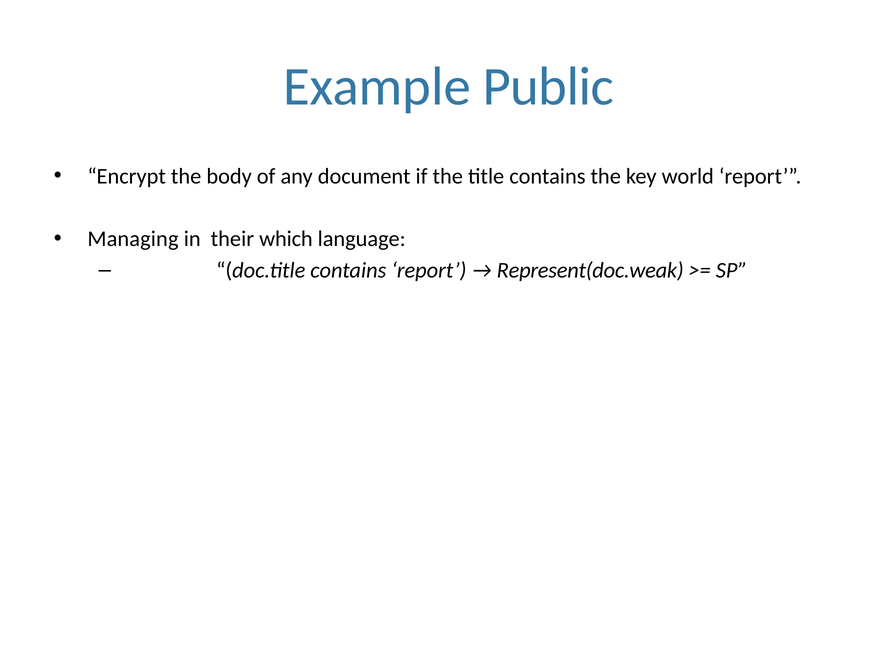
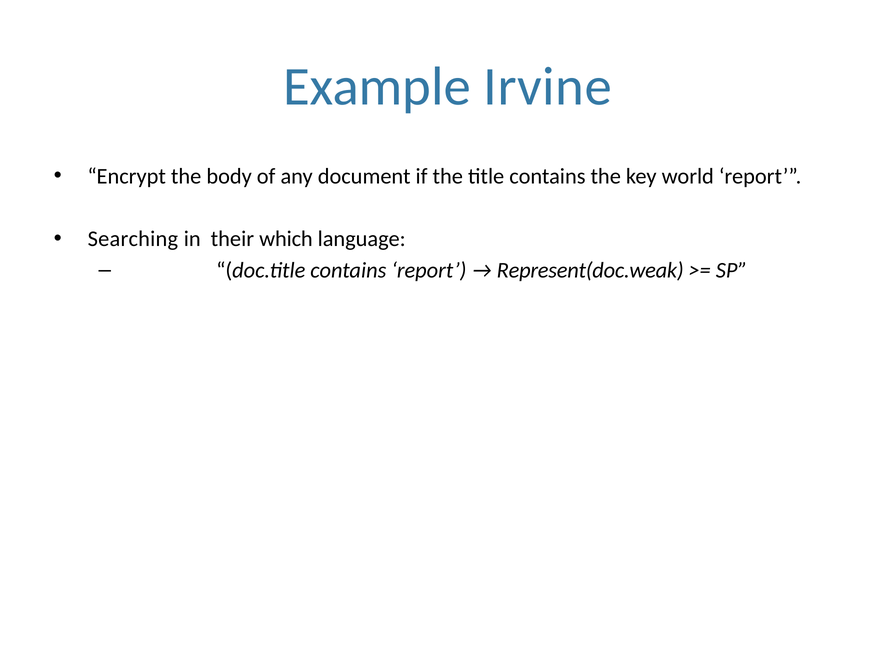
Public: Public -> Irvine
Managing: Managing -> Searching
